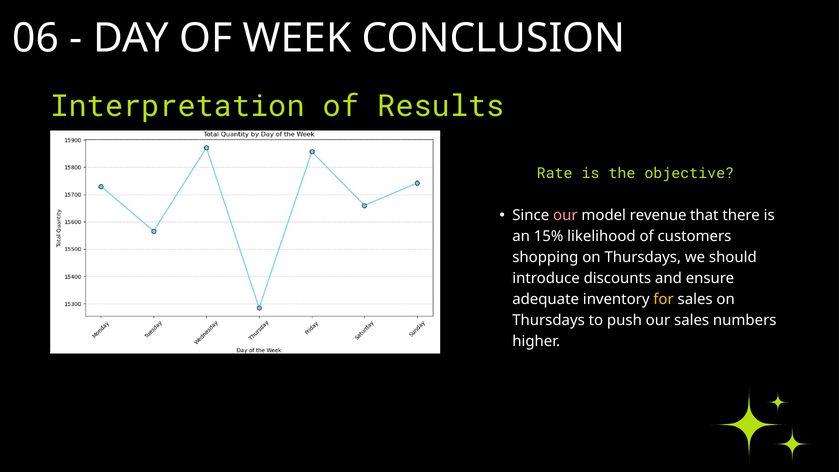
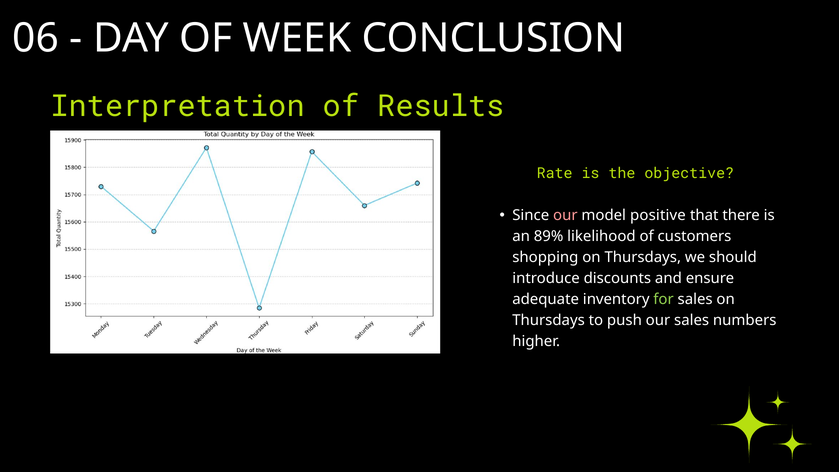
revenue: revenue -> positive
15%: 15% -> 89%
for colour: yellow -> light green
